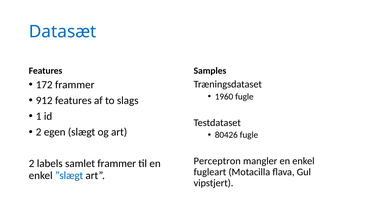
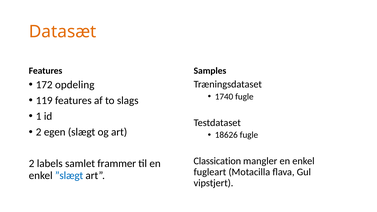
Datasæt colour: blue -> orange
172 frammer: frammer -> opdeling
1960: 1960 -> 1740
912: 912 -> 119
80426: 80426 -> 18626
Perceptron: Perceptron -> Classication
